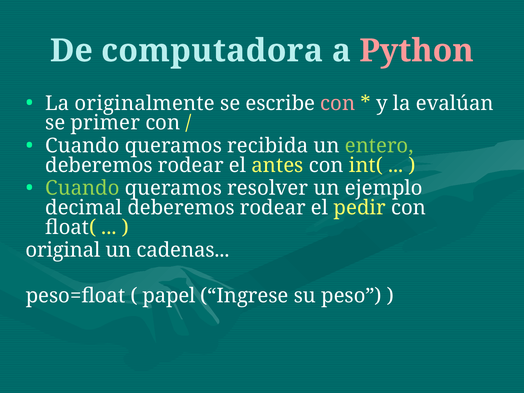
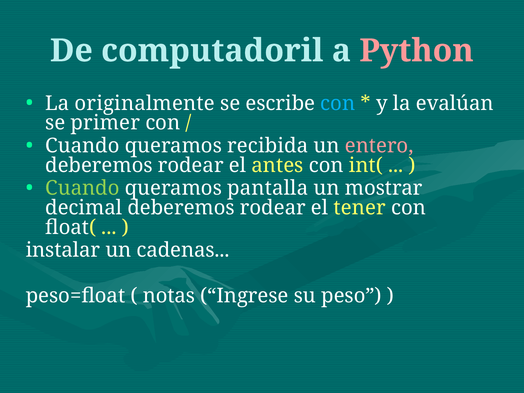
computadora: computadora -> computadoril
con at (338, 103) colour: pink -> light blue
entero colour: light green -> pink
resolver: resolver -> pantalla
ejemplo: ejemplo -> mostrar
pedir: pedir -> tener
original: original -> instalar
papel: papel -> notas
